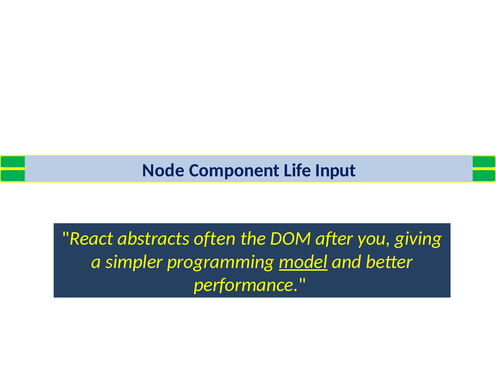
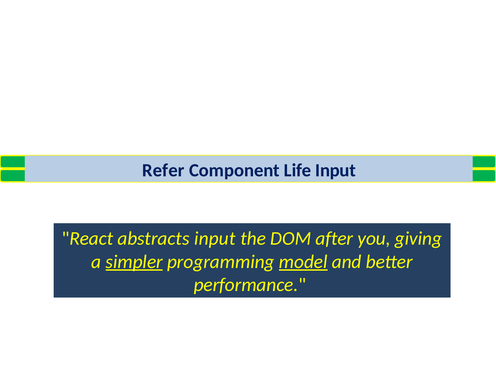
Node: Node -> Refer
abstracts often: often -> input
simpler underline: none -> present
